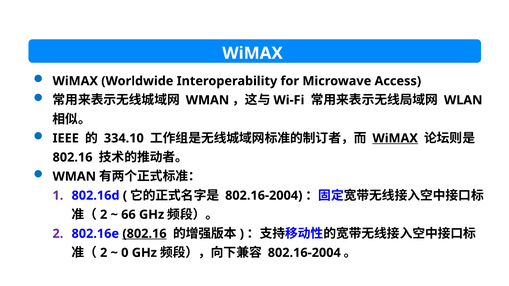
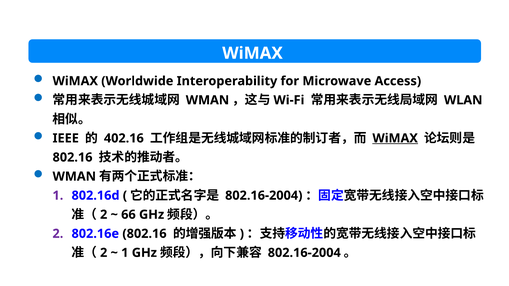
334.10: 334.10 -> 402.16
802.16 at (144, 234) underline: present -> none
0 at (125, 253): 0 -> 1
